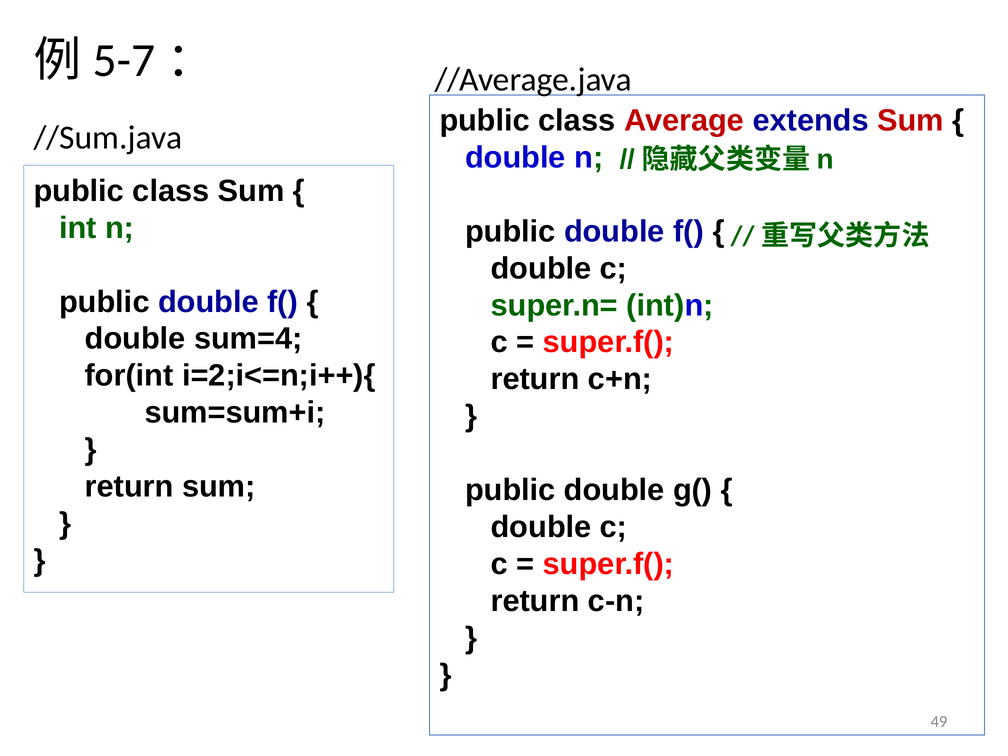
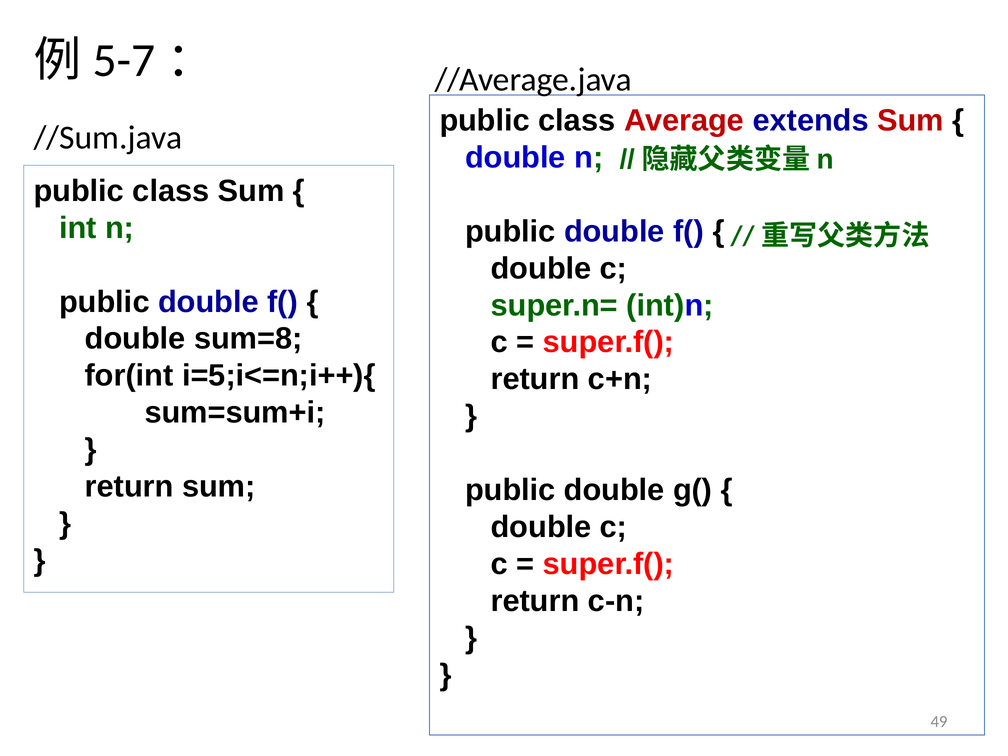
sum=4: sum=4 -> sum=8
i=2;i<=n;i++){: i=2;i<=n;i++){ -> i=5;i<=n;i++){
